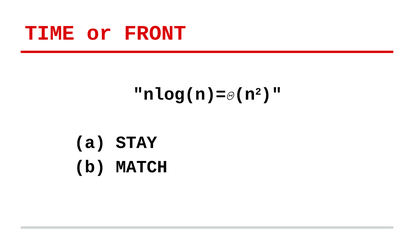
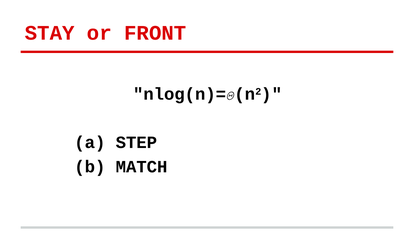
TIME: TIME -> STAY
STAY: STAY -> STEP
